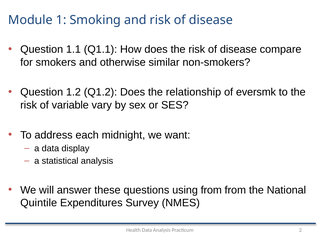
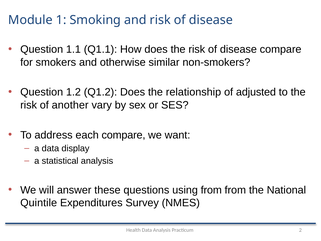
eversmk: eversmk -> adjusted
variable: variable -> another
each midnight: midnight -> compare
